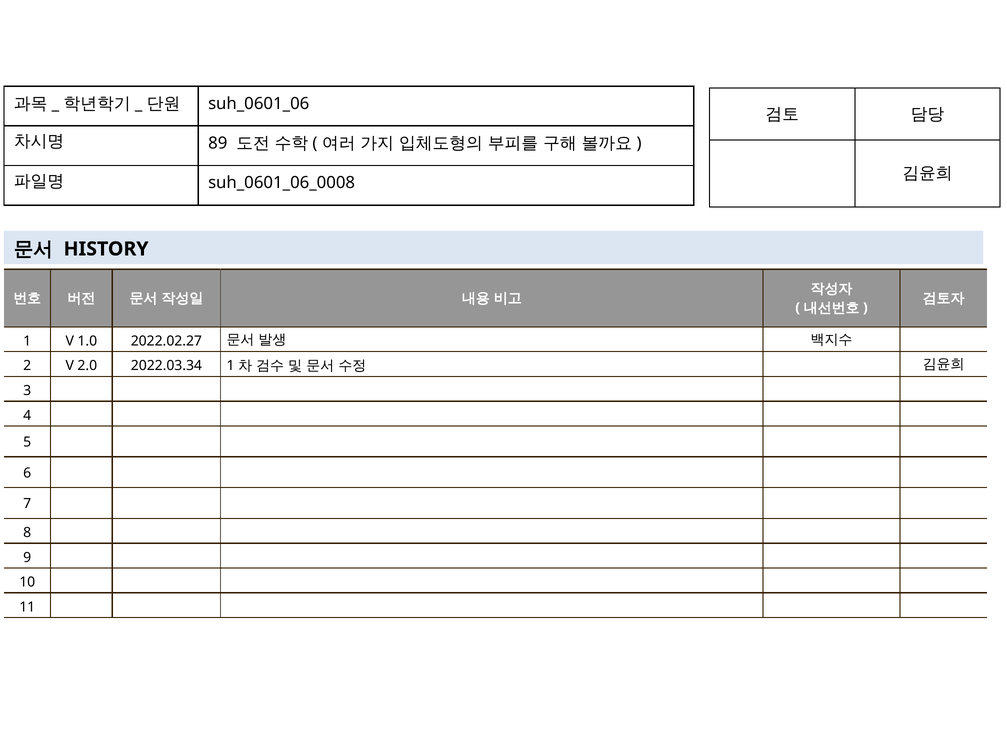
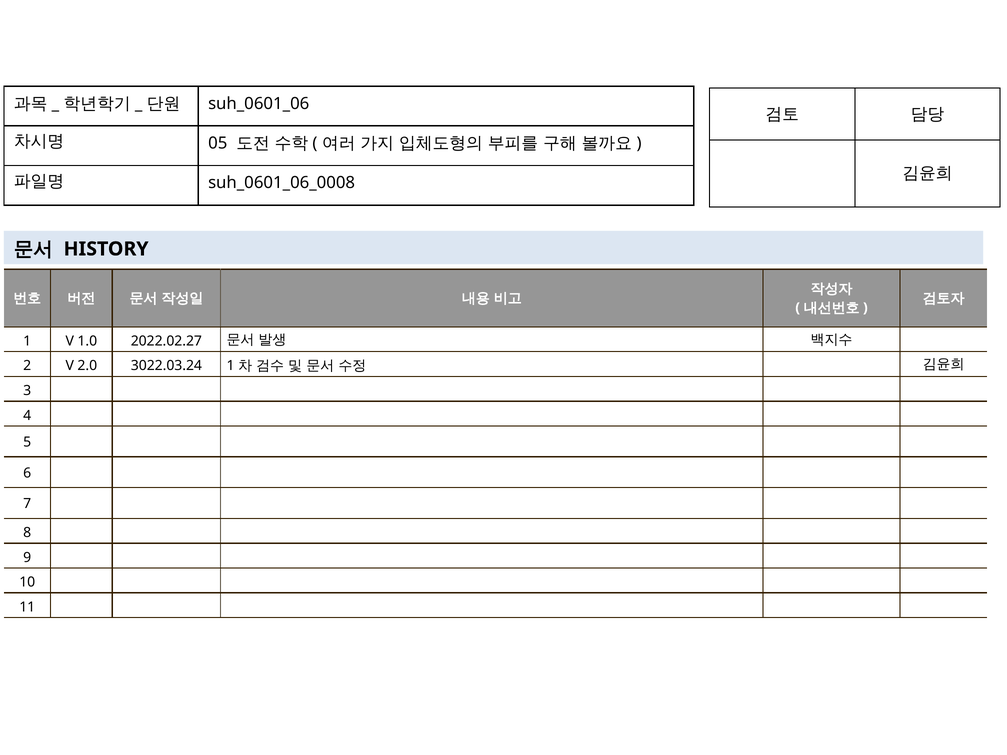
89: 89 -> 05
2022.03.34: 2022.03.34 -> 3022.03.24
